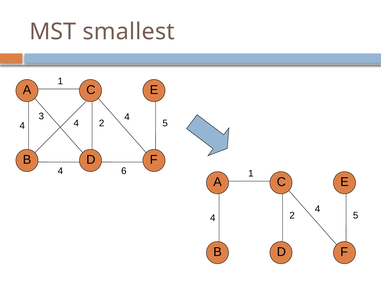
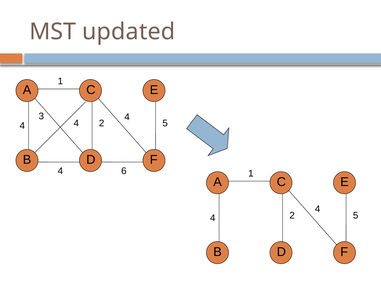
smallest: smallest -> updated
